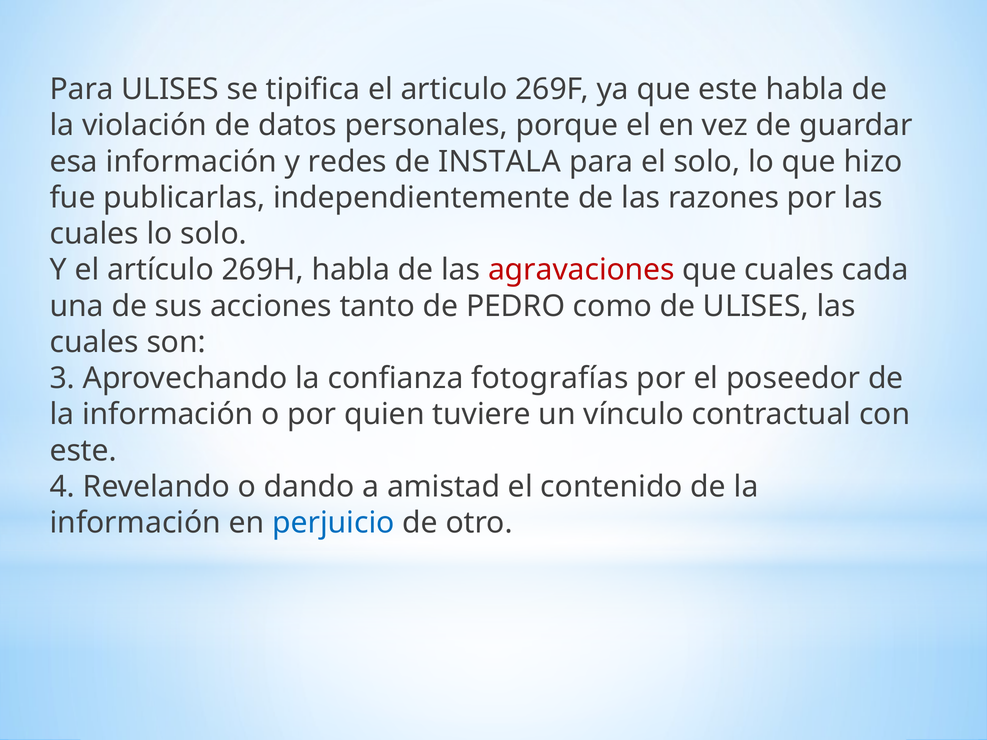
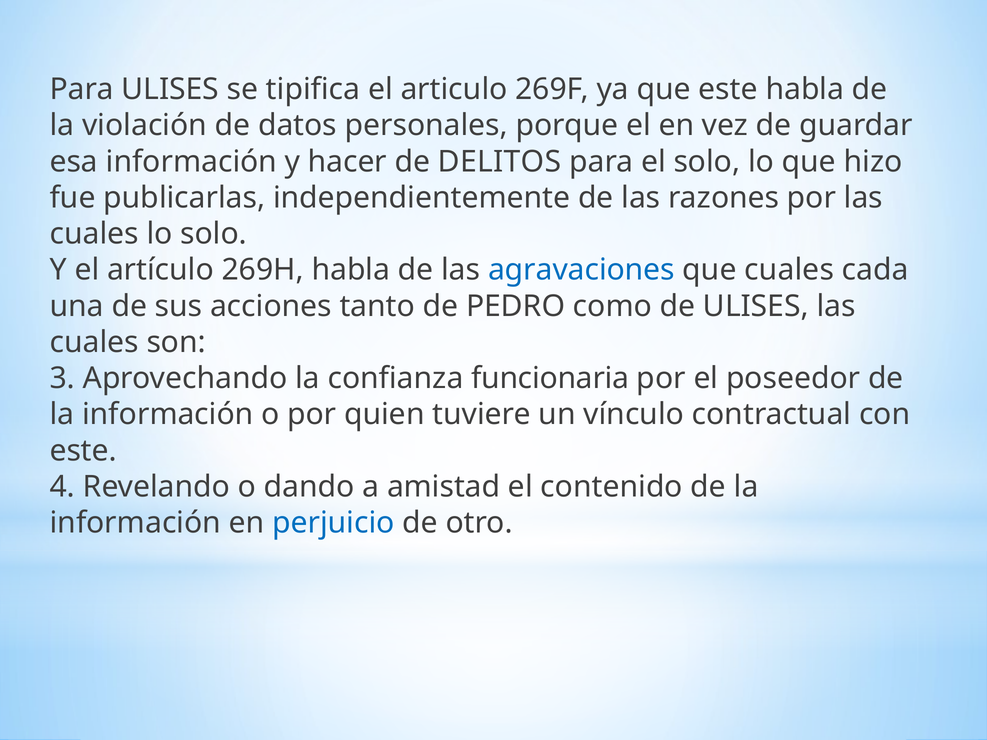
redes: redes -> hacer
INSTALA: INSTALA -> DELITOS
agravaciones colour: red -> blue
fotografías: fotografías -> funcionaria
